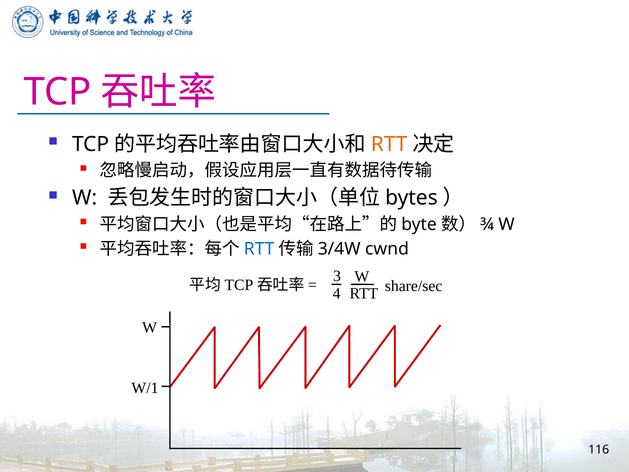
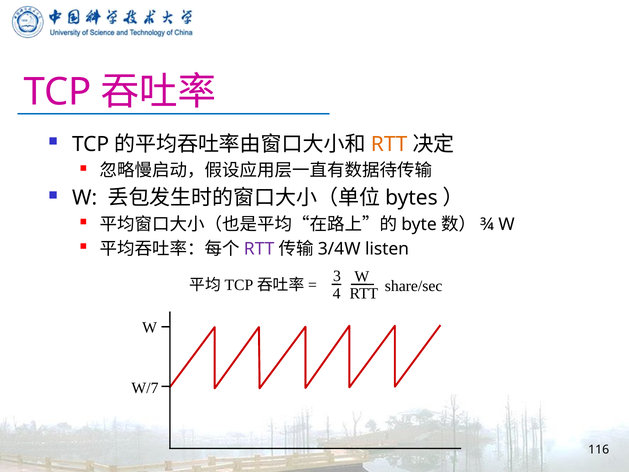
RTT at (259, 249) colour: blue -> purple
cwnd: cwnd -> listen
W/1: W/1 -> W/7
